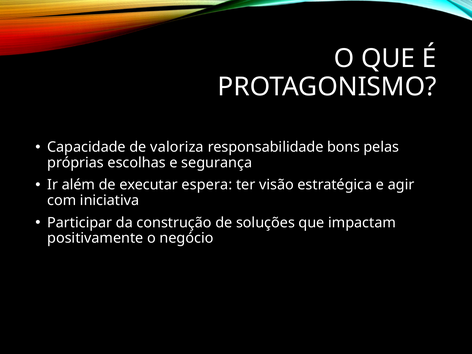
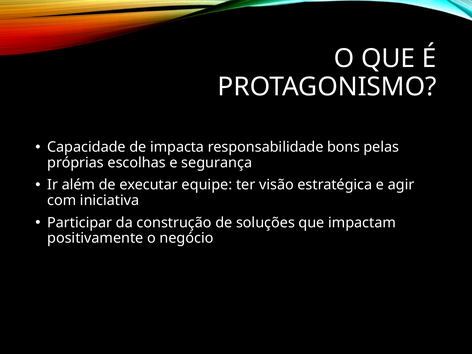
valoriza: valoriza -> impacta
espera: espera -> equipe
